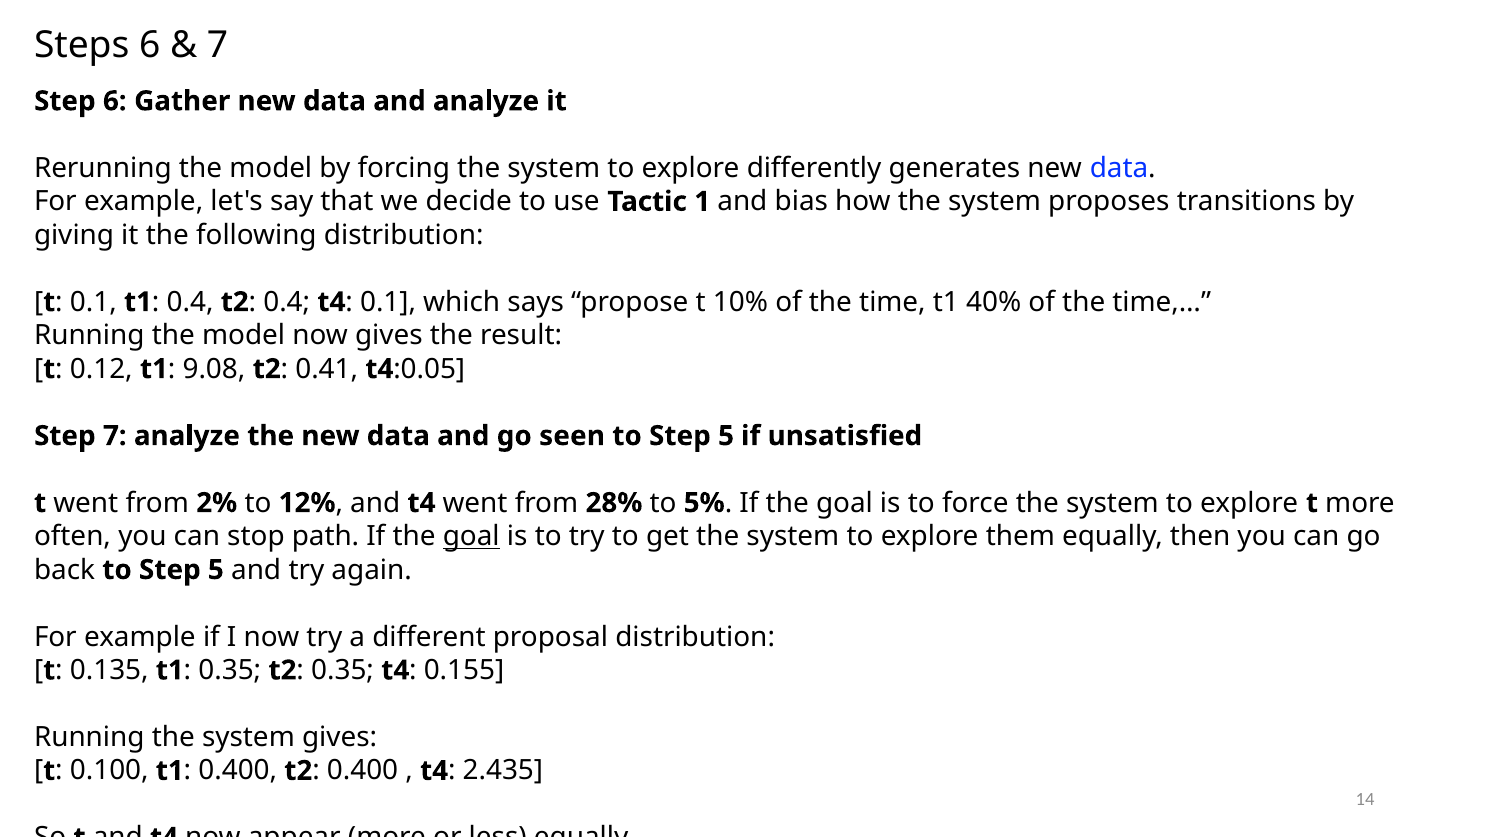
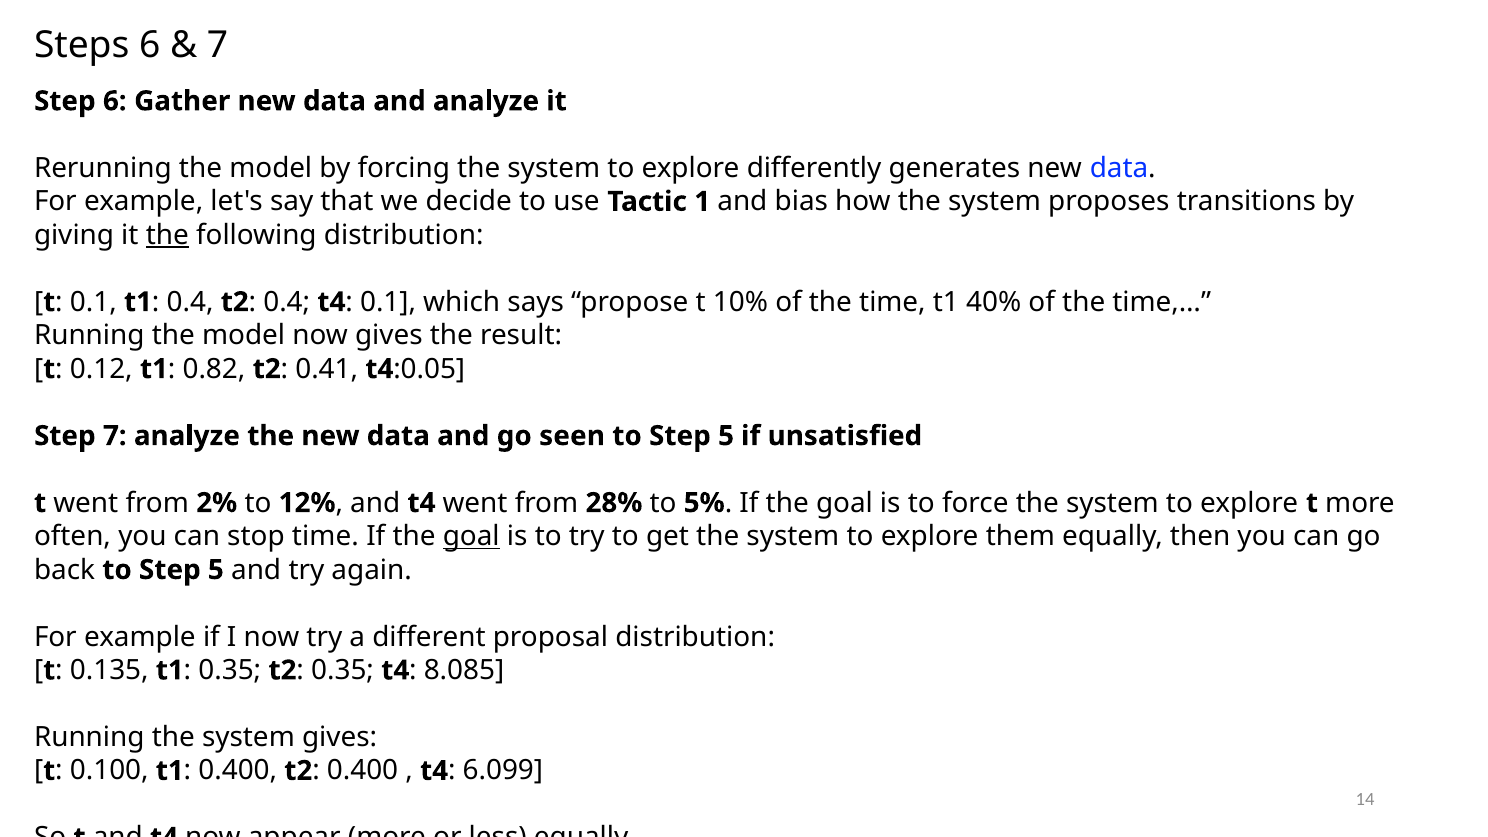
the at (167, 235) underline: none -> present
9.08: 9.08 -> 0.82
stop path: path -> time
0.155: 0.155 -> 8.085
2.435: 2.435 -> 6.099
